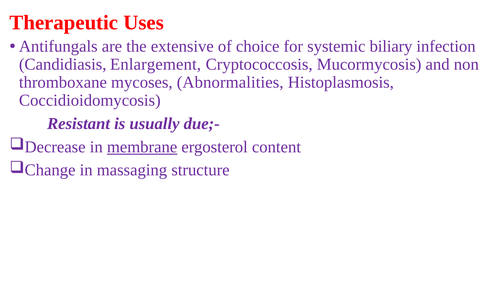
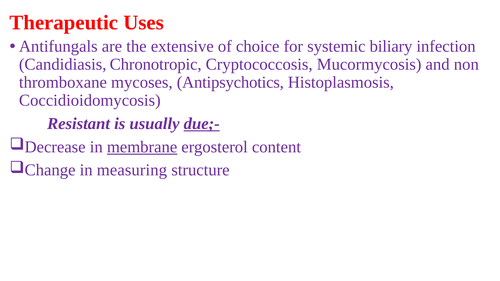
Enlargement: Enlargement -> Chronotropic
Abnormalities: Abnormalities -> Antipsychotics
due;- underline: none -> present
massaging: massaging -> measuring
